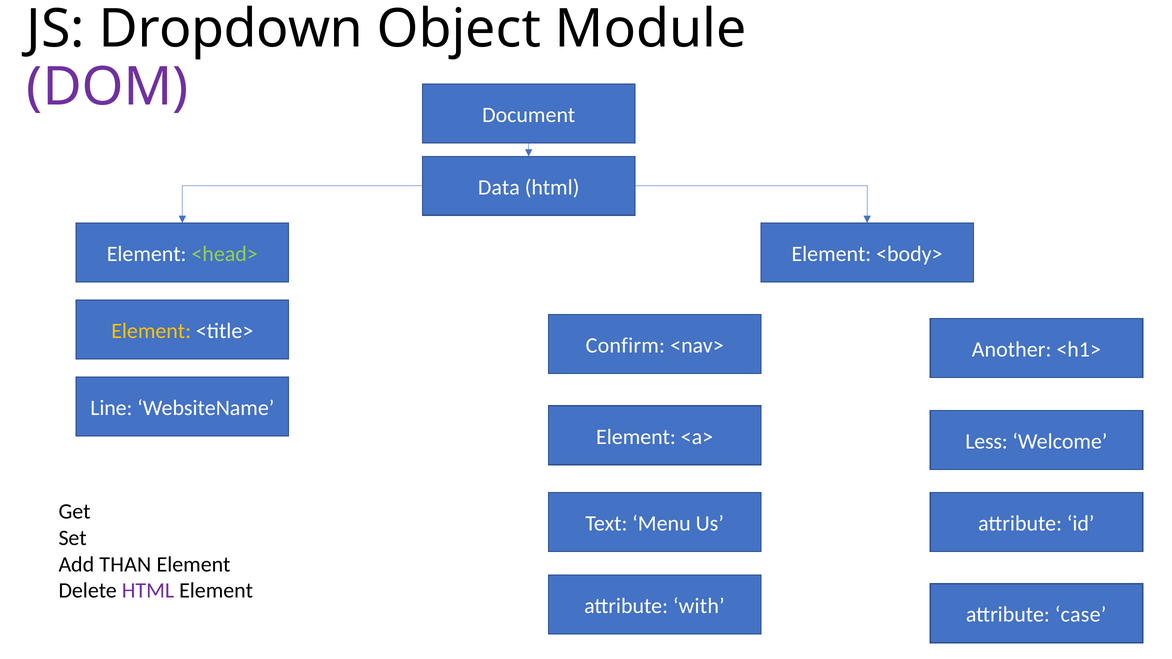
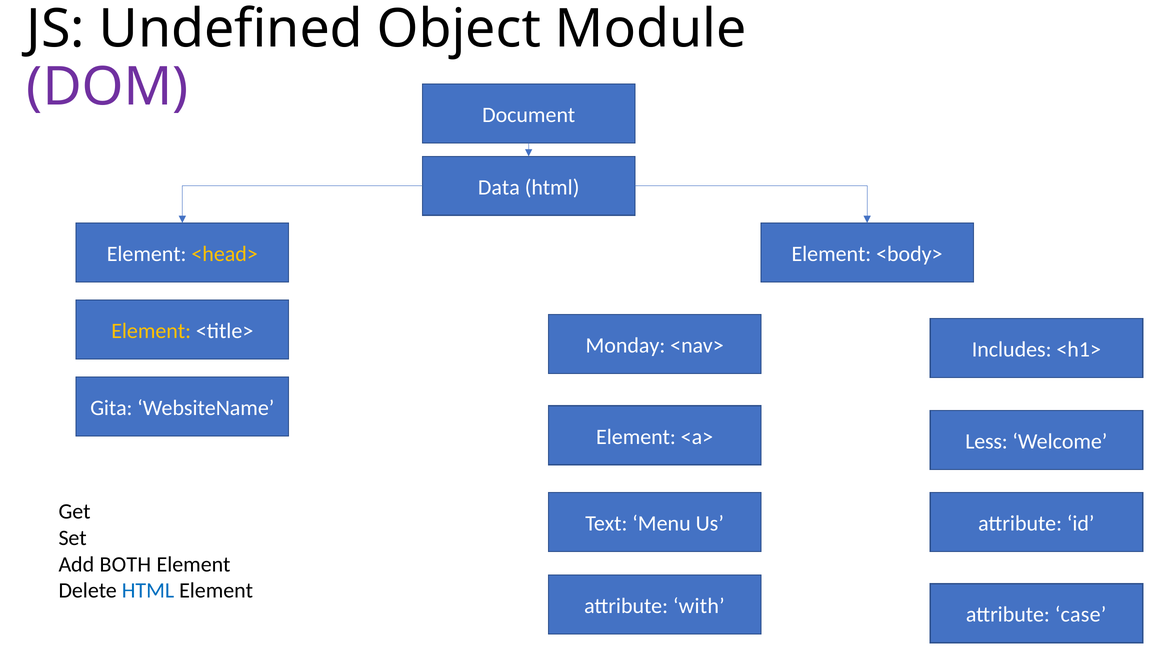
Dropdown: Dropdown -> Undefined
<head> colour: light green -> yellow
Confirm: Confirm -> Monday
Another: Another -> Includes
Line: Line -> Gita
THAN: THAN -> BOTH
HTML at (148, 591) colour: purple -> blue
